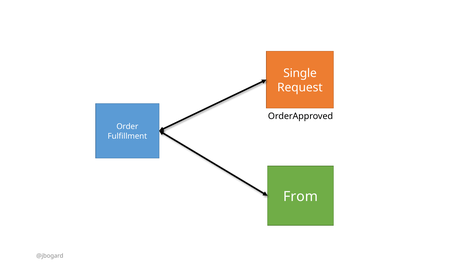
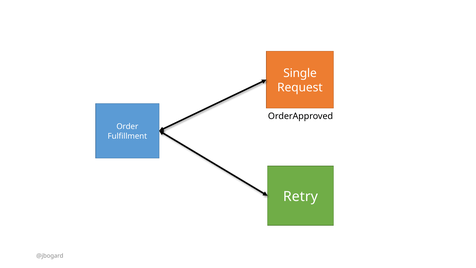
From: From -> Retry
